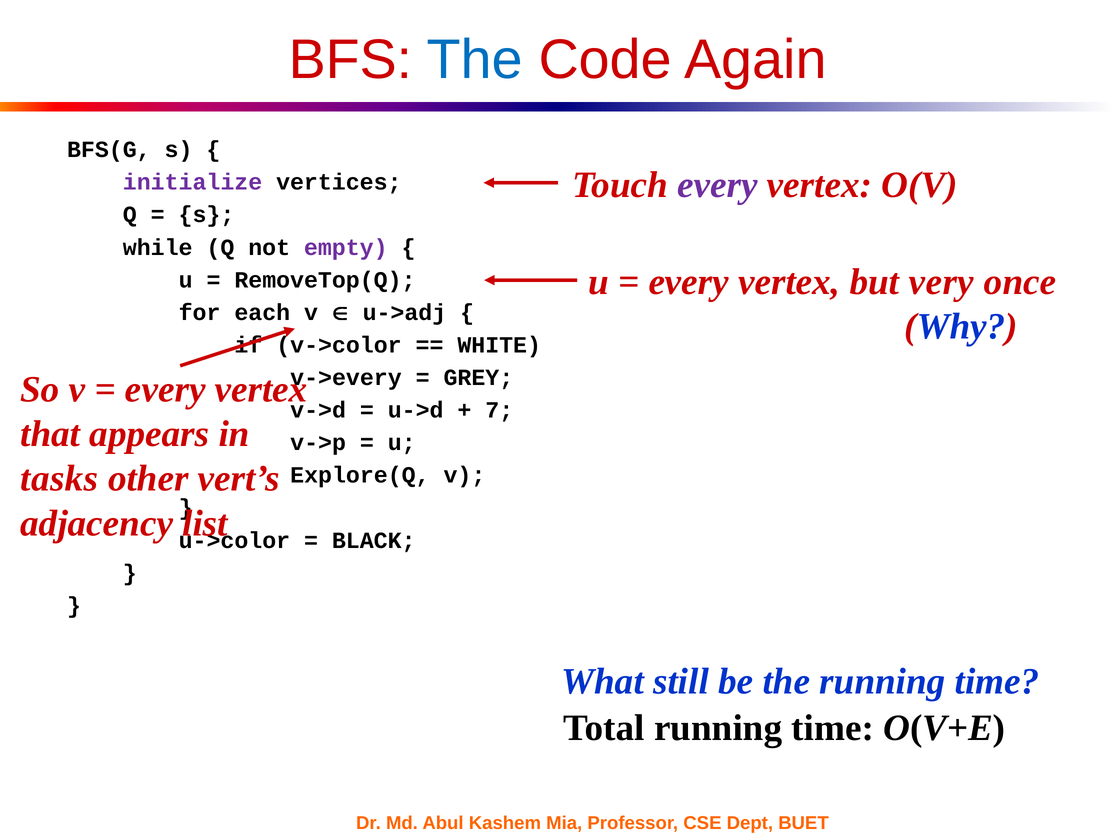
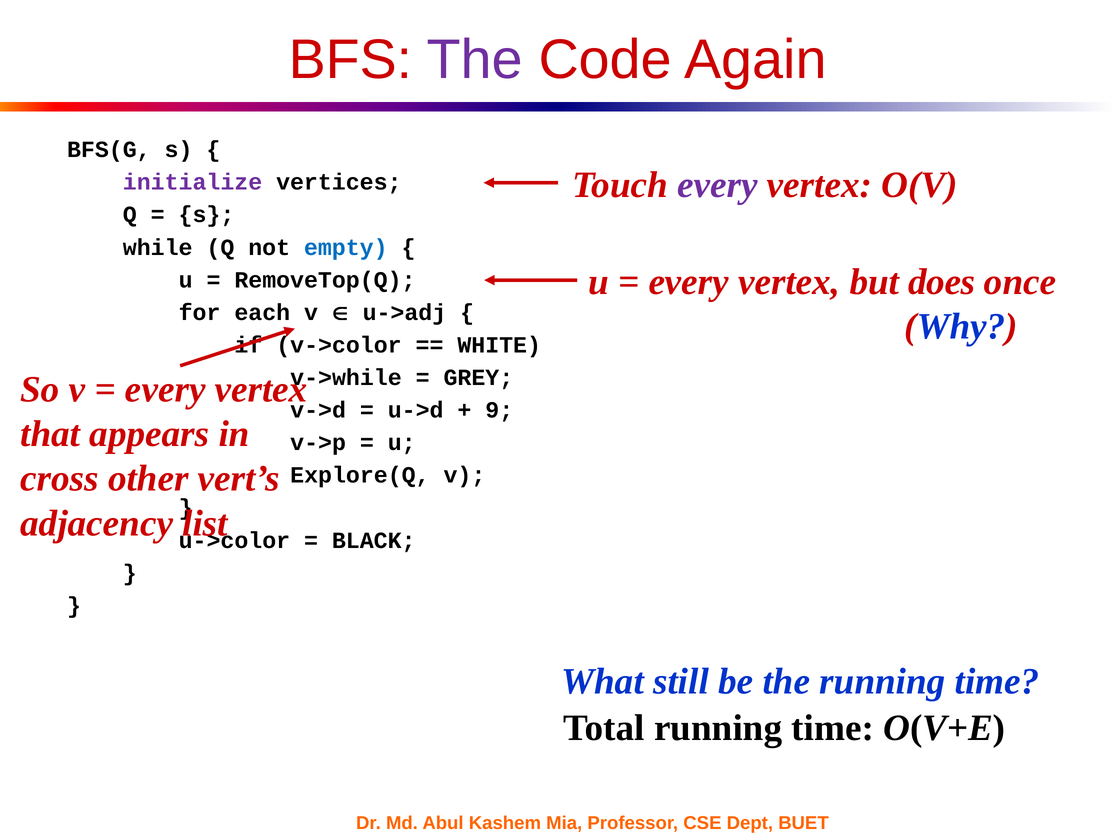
The at (475, 60) colour: blue -> purple
empty colour: purple -> blue
very: very -> does
v->every: v->every -> v->while
7: 7 -> 9
tasks: tasks -> cross
